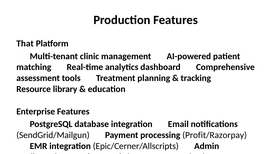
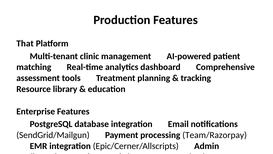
Profit/Razorpay: Profit/Razorpay -> Team/Razorpay
